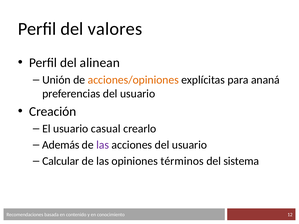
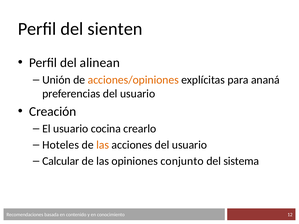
valores: valores -> sienten
casual: casual -> cocina
Además: Además -> Hoteles
las at (103, 145) colour: purple -> orange
términos: términos -> conjunto
